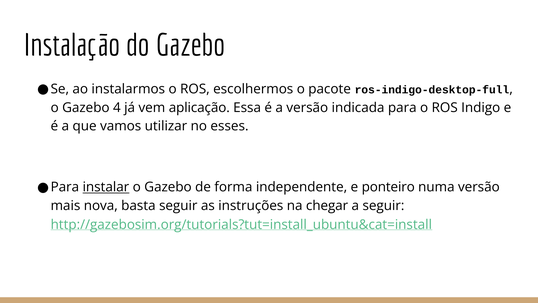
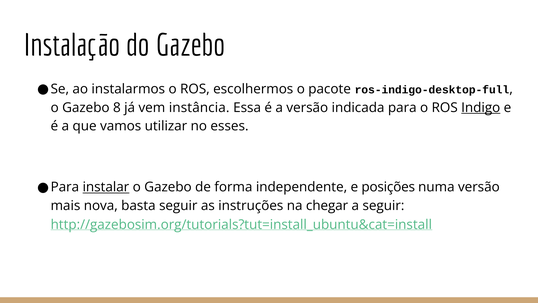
4: 4 -> 8
aplicação: aplicação -> instância
Indigo underline: none -> present
ponteiro: ponteiro -> posições
